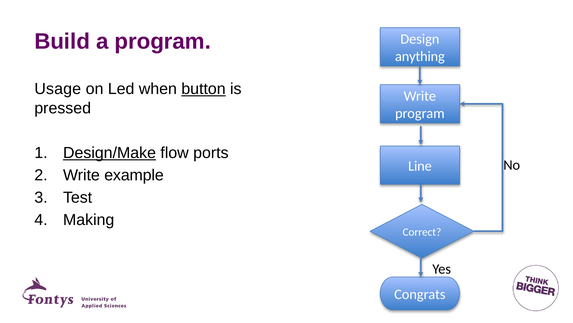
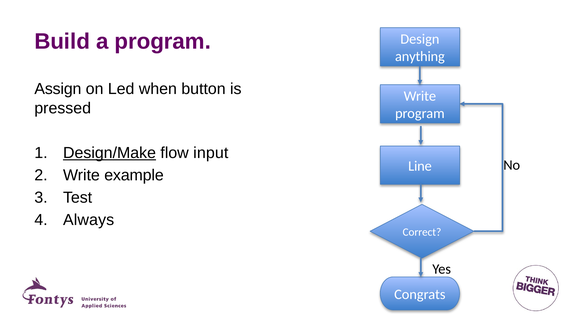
Usage: Usage -> Assign
button underline: present -> none
ports: ports -> input
Making: Making -> Always
